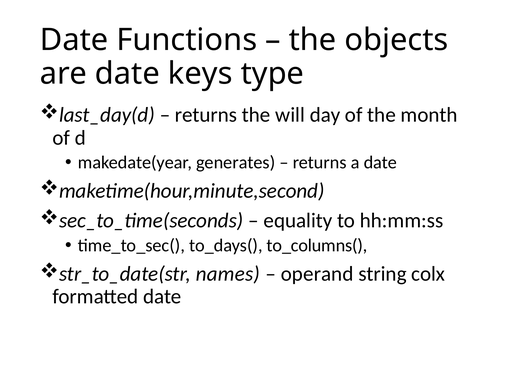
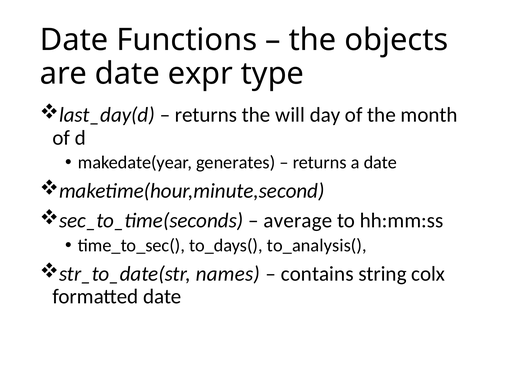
keys: keys -> expr
equality: equality -> average
to_columns(: to_columns( -> to_analysis(
operand: operand -> contains
